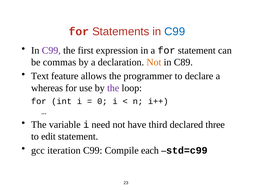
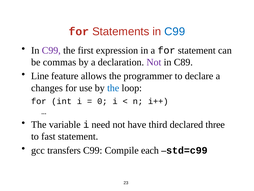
Not at (154, 62) colour: orange -> purple
Text: Text -> Line
whereas: whereas -> changes
the at (113, 88) colour: purple -> blue
edit: edit -> fast
iteration: iteration -> transfers
